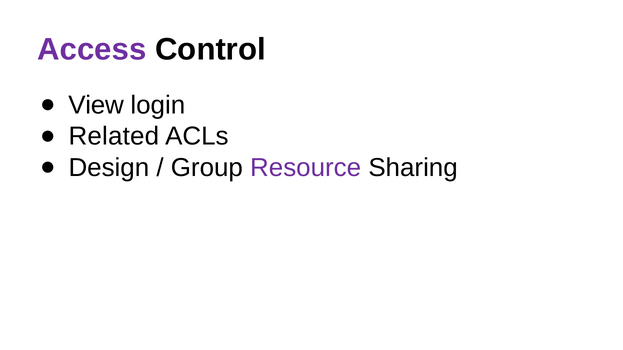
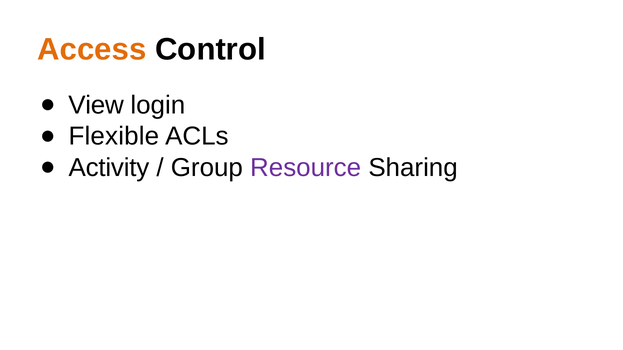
Access colour: purple -> orange
Related: Related -> Flexible
Design: Design -> Activity
